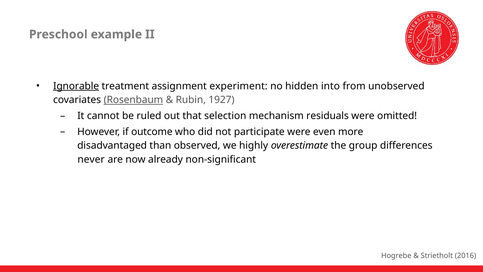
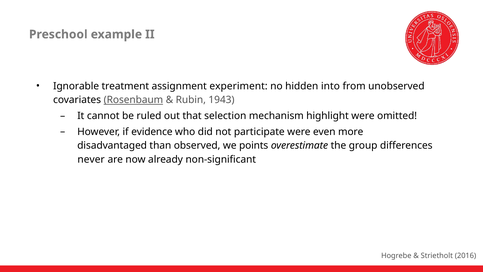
Ignorable underline: present -> none
1927: 1927 -> 1943
residuals: residuals -> highlight
outcome: outcome -> evidence
highly: highly -> points
